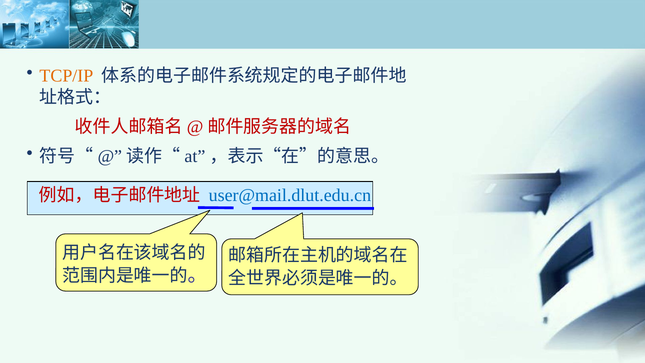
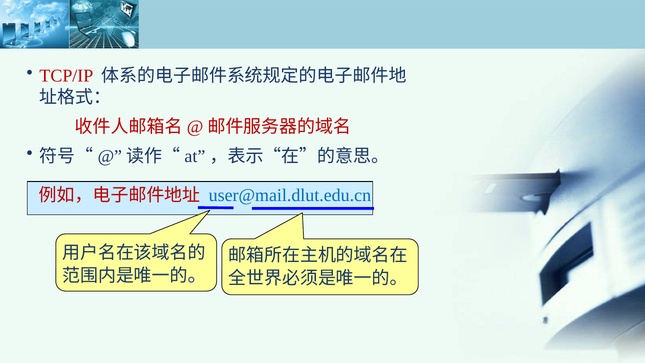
TCP/IP colour: orange -> red
